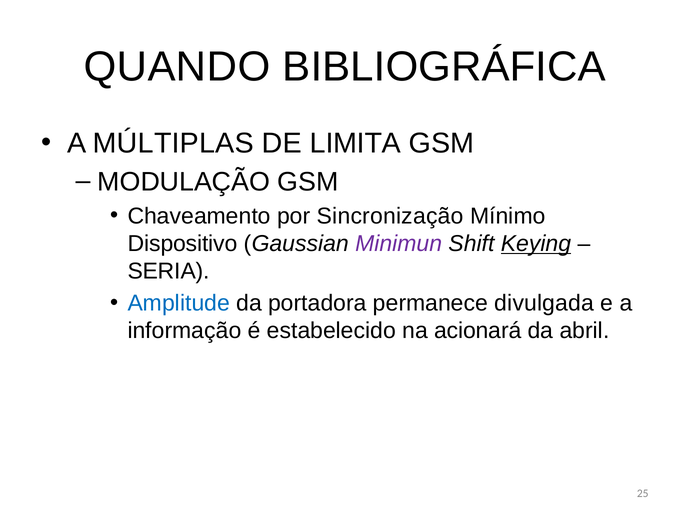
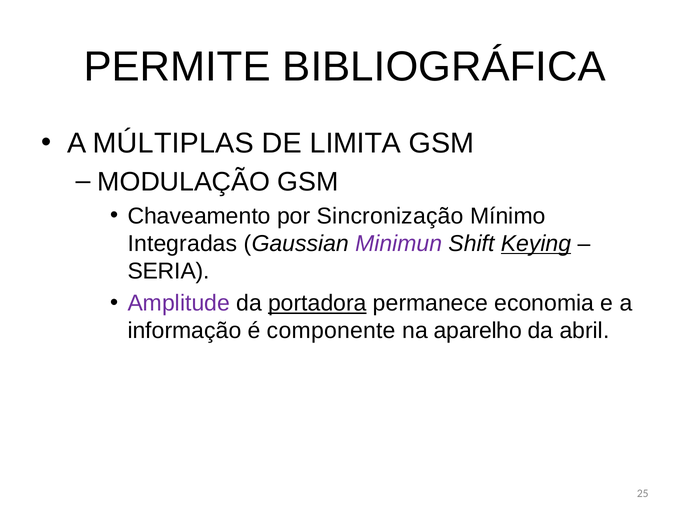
QUANDO: QUANDO -> PERMITE
Dispositivo: Dispositivo -> Integradas
Amplitude colour: blue -> purple
portadora underline: none -> present
divulgada: divulgada -> economia
estabelecido: estabelecido -> componente
acionará: acionará -> aparelho
